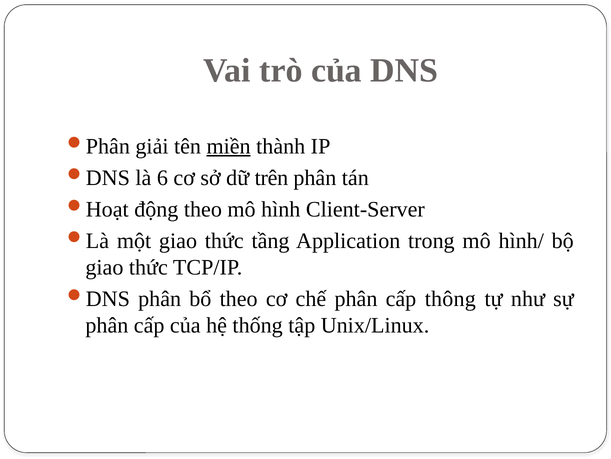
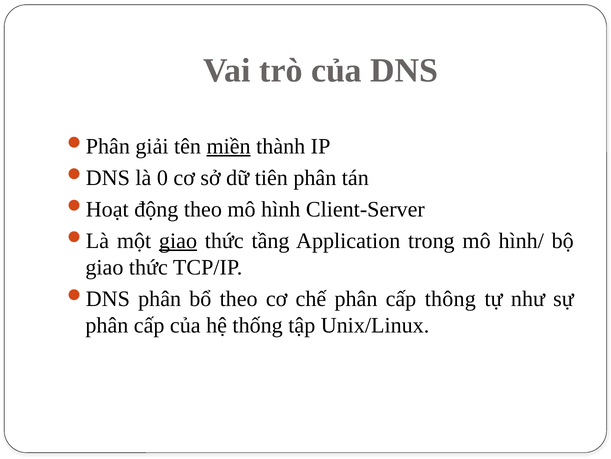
6: 6 -> 0
trên: trên -> tiên
giao at (178, 240) underline: none -> present
